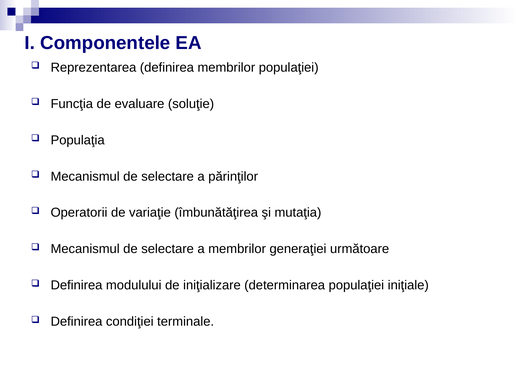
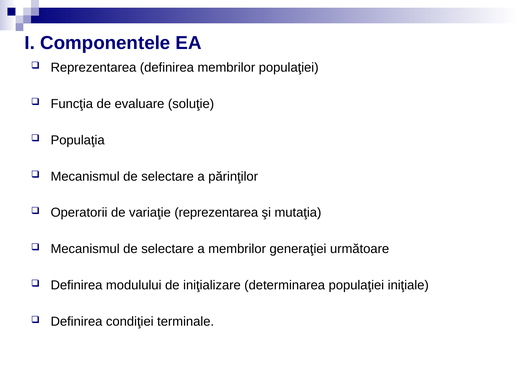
variaţie îmbunătăţirea: îmbunătăţirea -> reprezentarea
